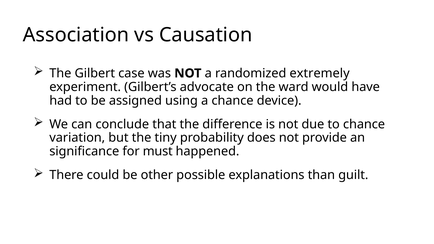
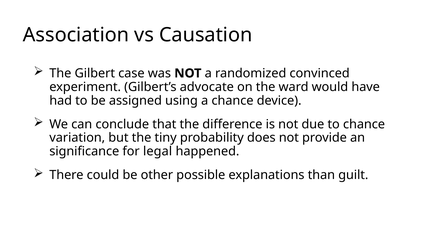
extremely: extremely -> convinced
must: must -> legal
